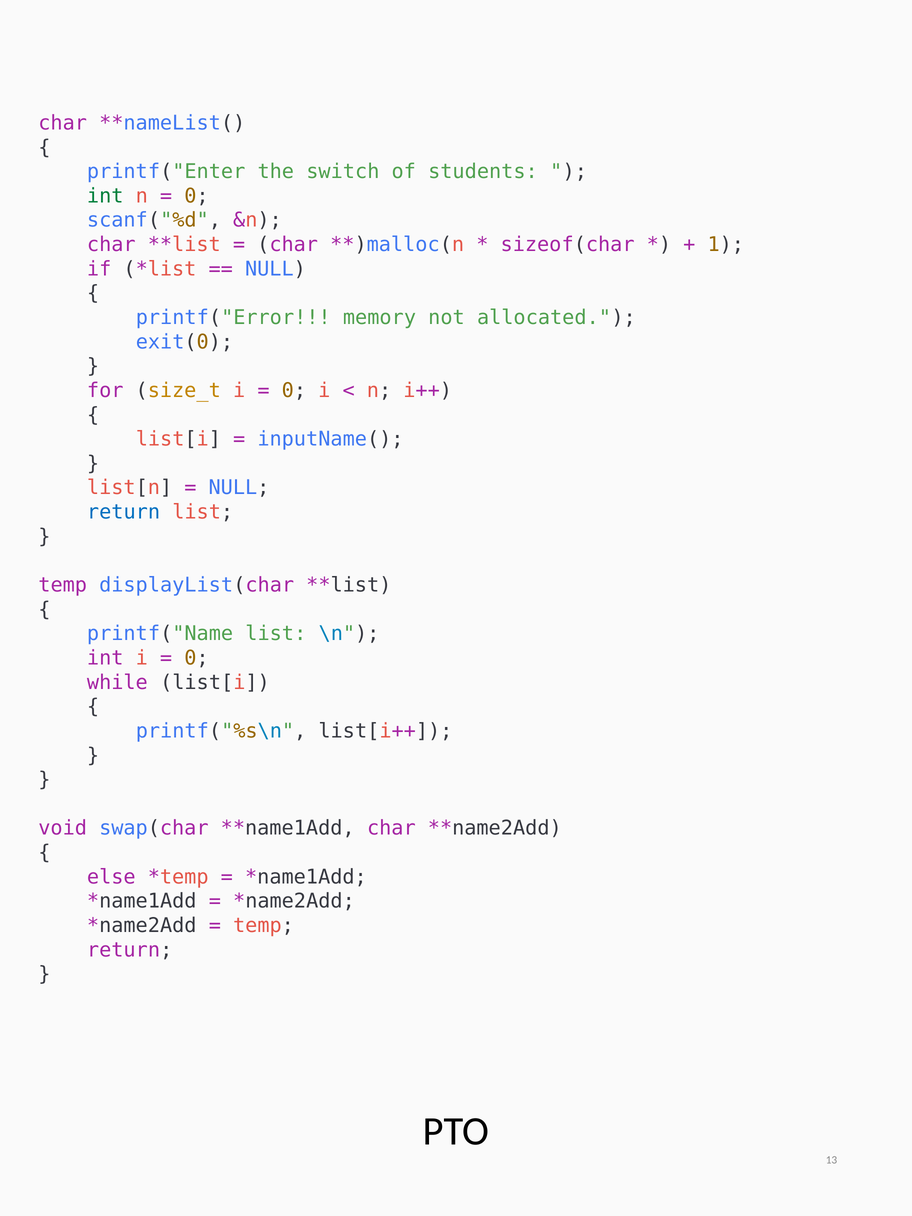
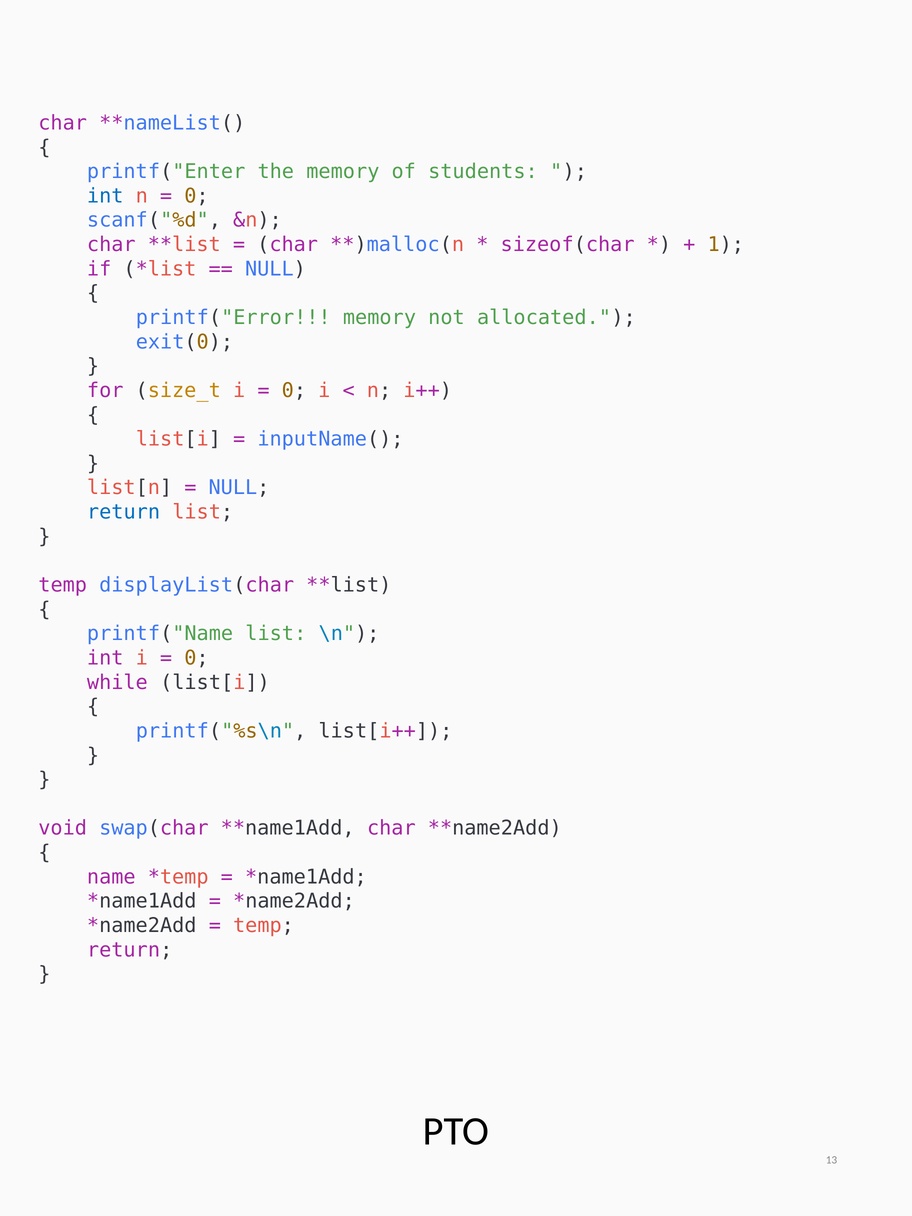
the switch: switch -> memory
int at (105, 196) colour: green -> blue
else: else -> name
